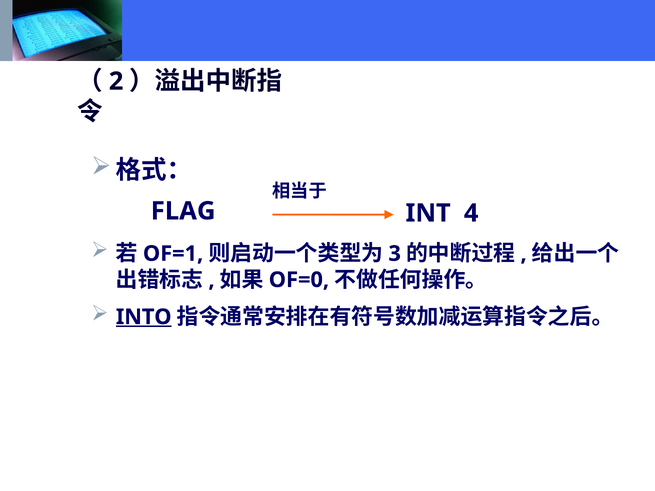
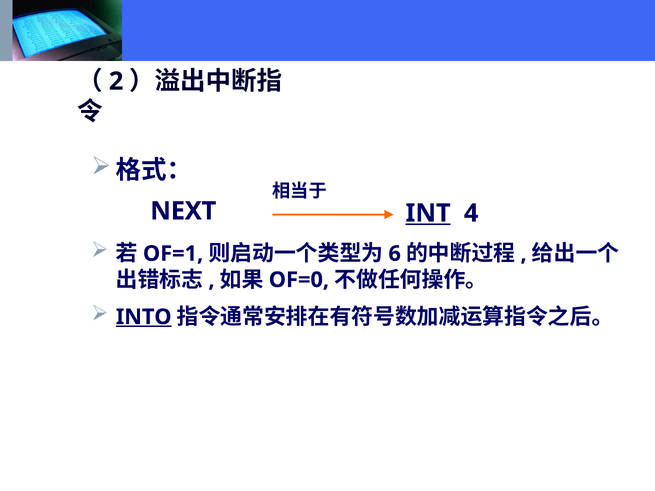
FLAG: FLAG -> NEXT
INT underline: none -> present
3: 3 -> 6
